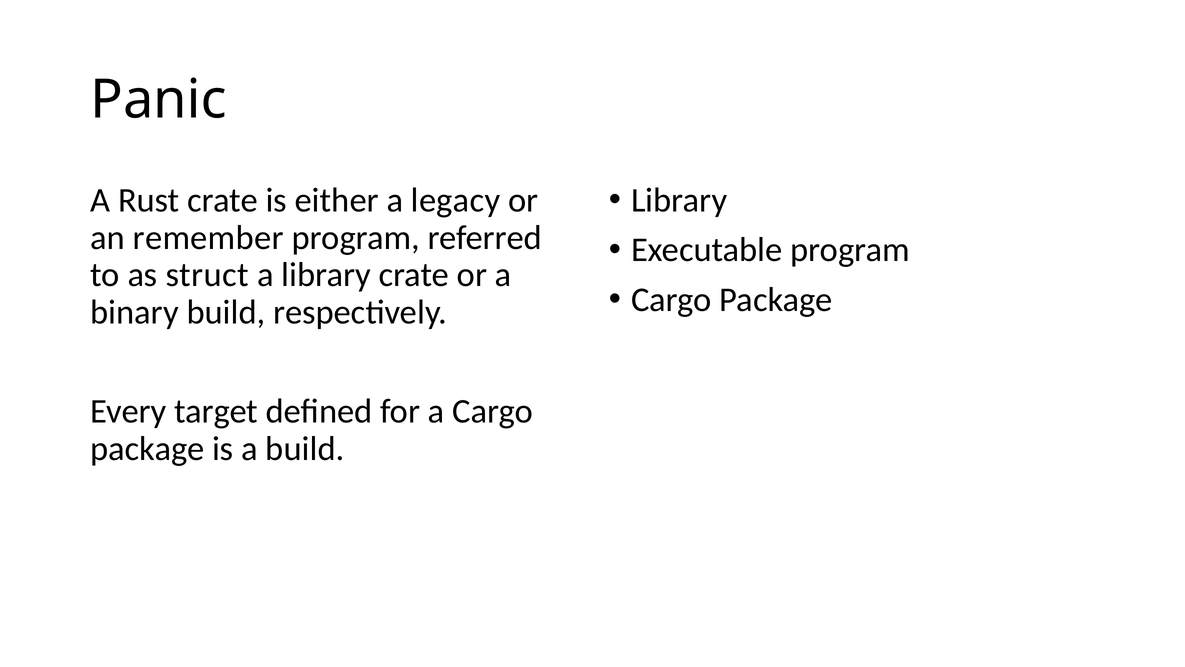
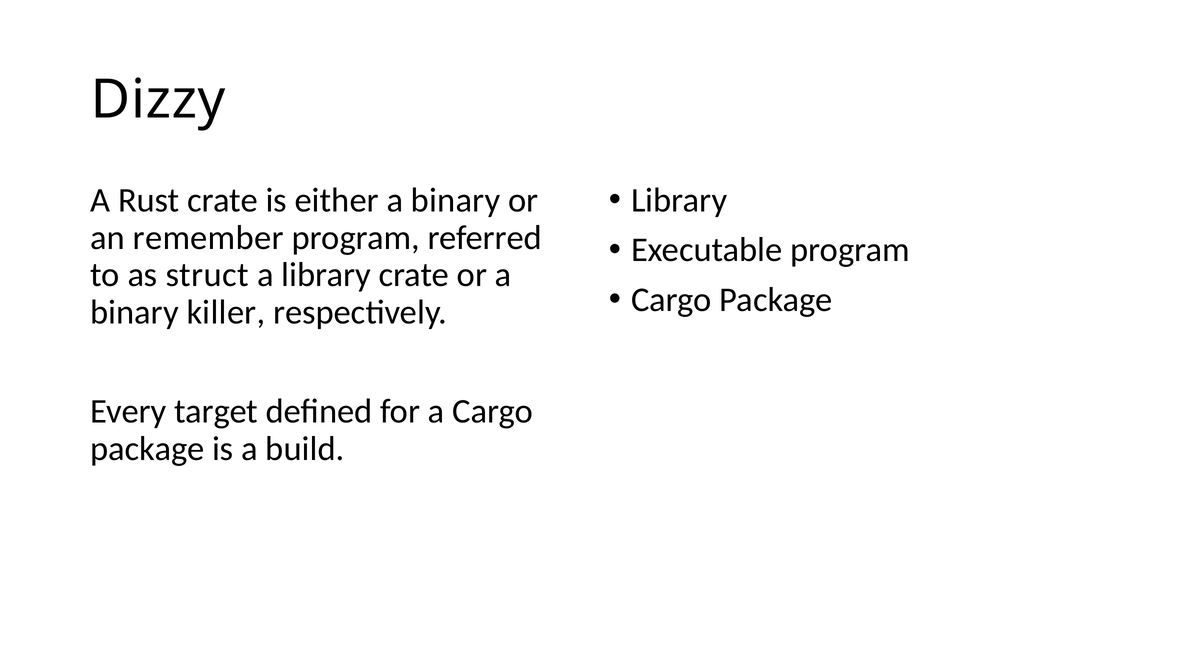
Panic: Panic -> Dizzy
either a legacy: legacy -> binary
binary build: build -> killer
